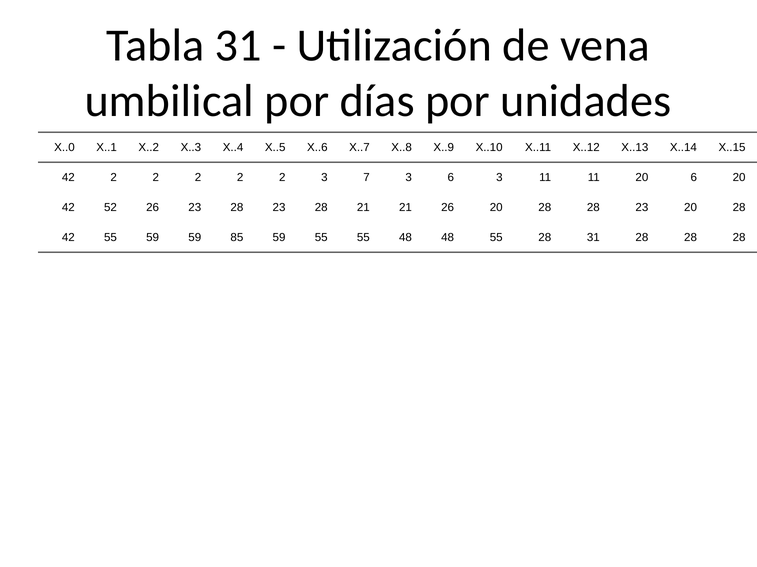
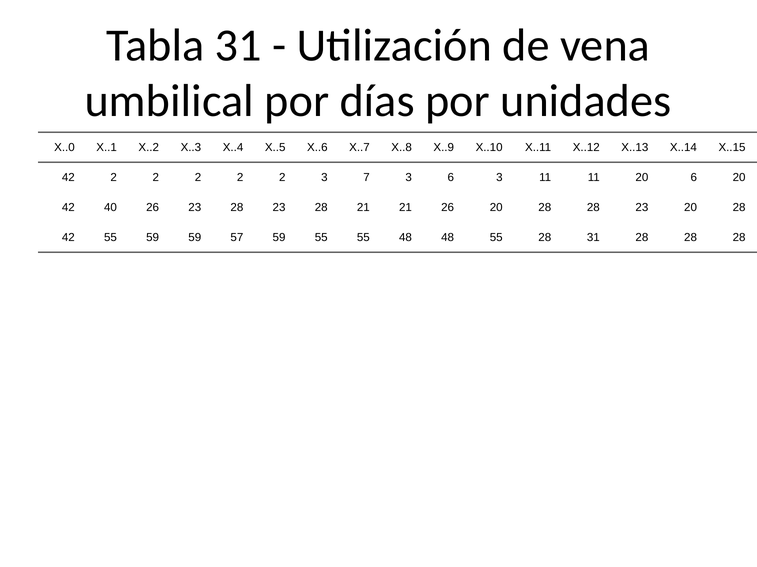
52: 52 -> 40
85: 85 -> 57
